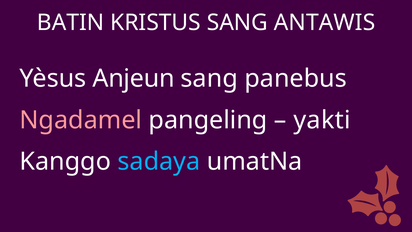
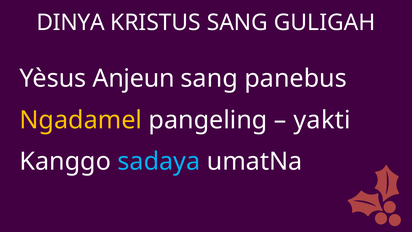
BATIN: BATIN -> DINYA
ANTAWIS: ANTAWIS -> GULIGAH
Ngadamel colour: pink -> yellow
